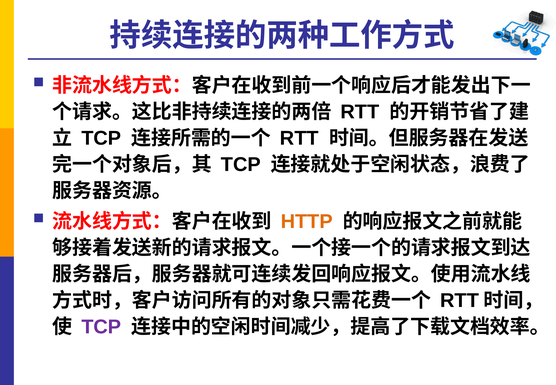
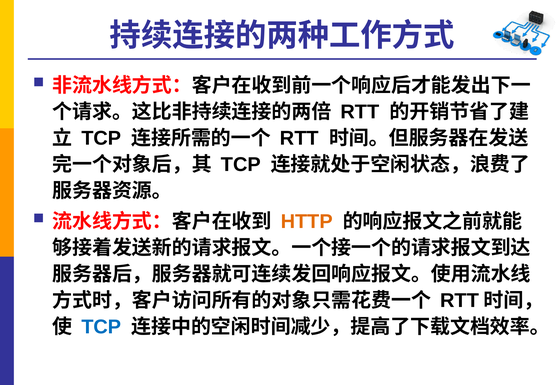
TCP at (101, 327) colour: purple -> blue
